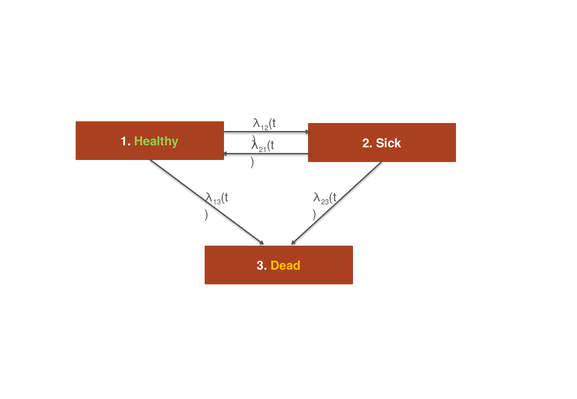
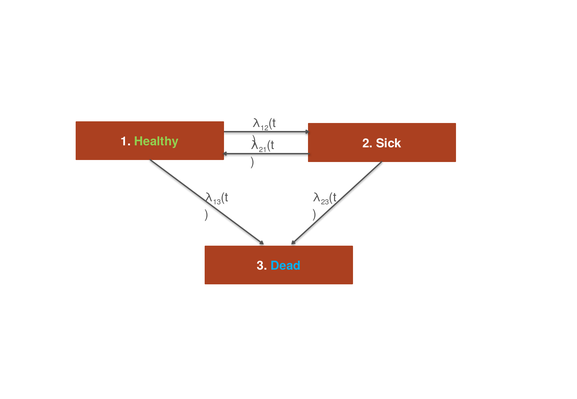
Dead colour: yellow -> light blue
